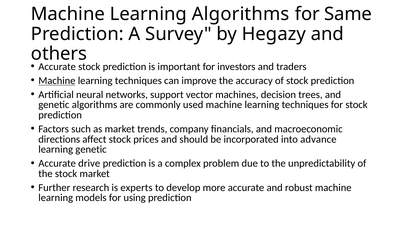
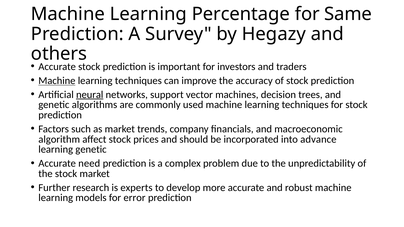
Learning Algorithms: Algorithms -> Percentage
neural underline: none -> present
directions: directions -> algorithm
drive: drive -> need
using: using -> error
